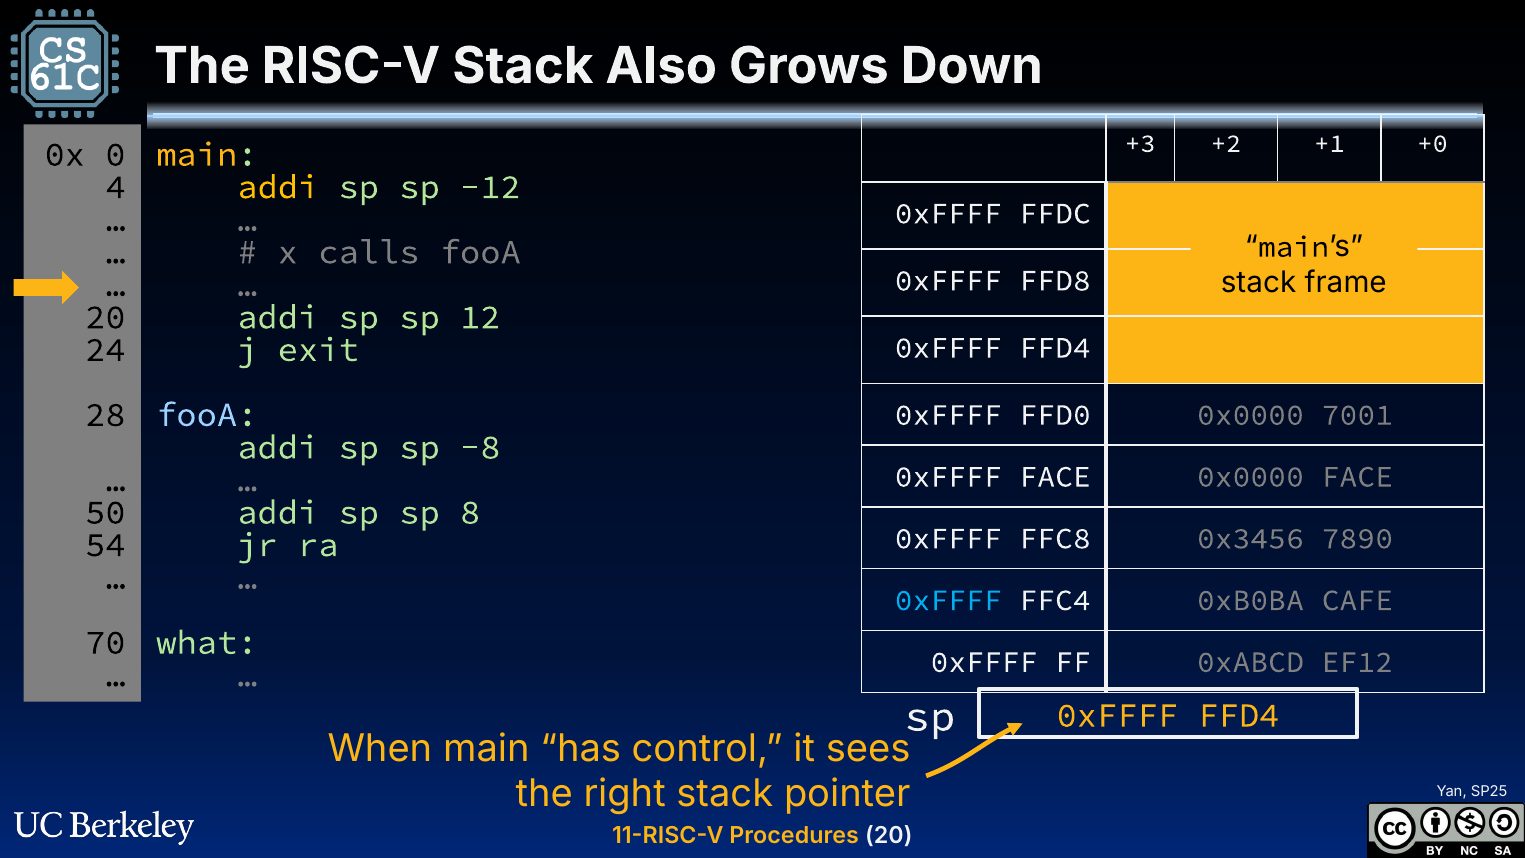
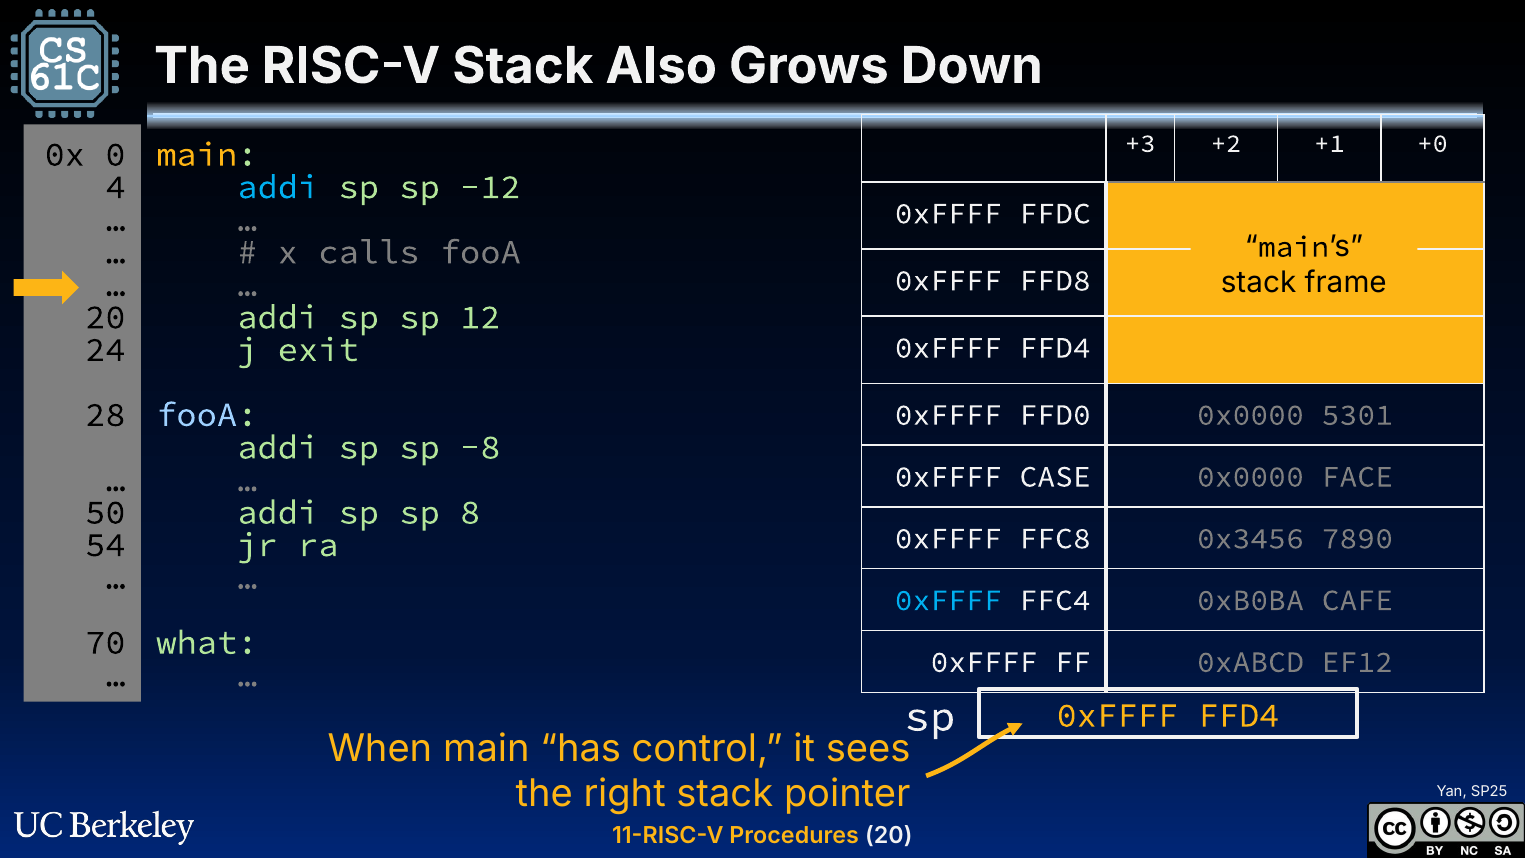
addi at (278, 187) colour: yellow -> light blue
7001: 7001 -> 5301
0xFFFF FACE: FACE -> CASE
